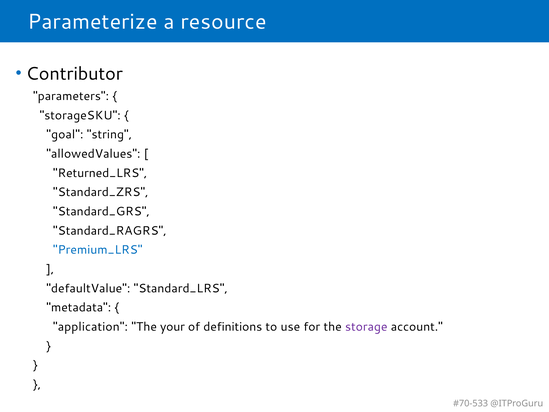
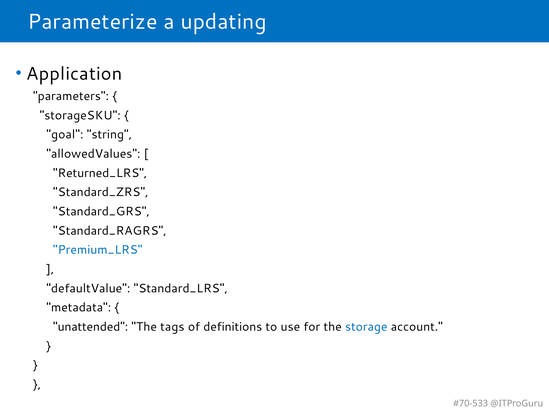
resource: resource -> updating
Contributor: Contributor -> Application
application: application -> unattended
your: your -> tags
storage colour: purple -> blue
